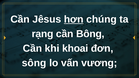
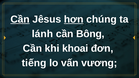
Cần at (20, 19) underline: none -> present
rạng: rạng -> lánh
sông: sông -> tiếng
